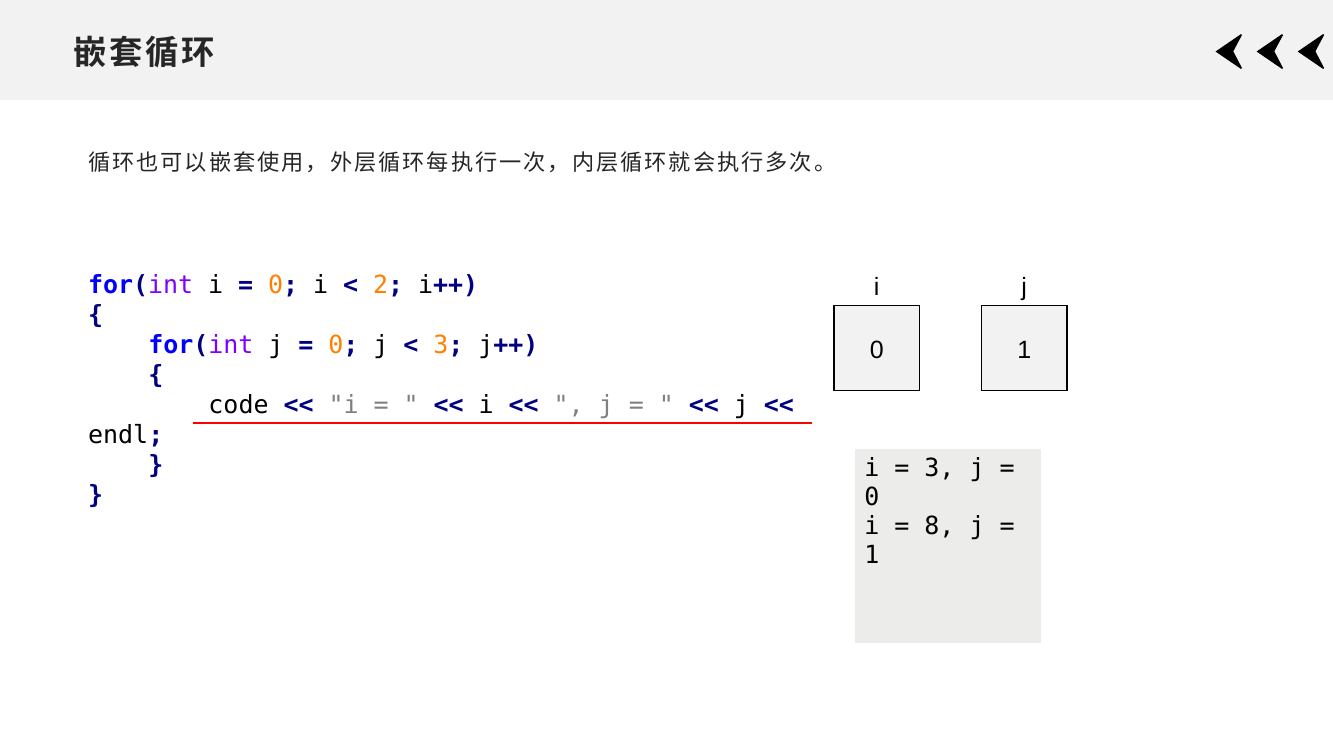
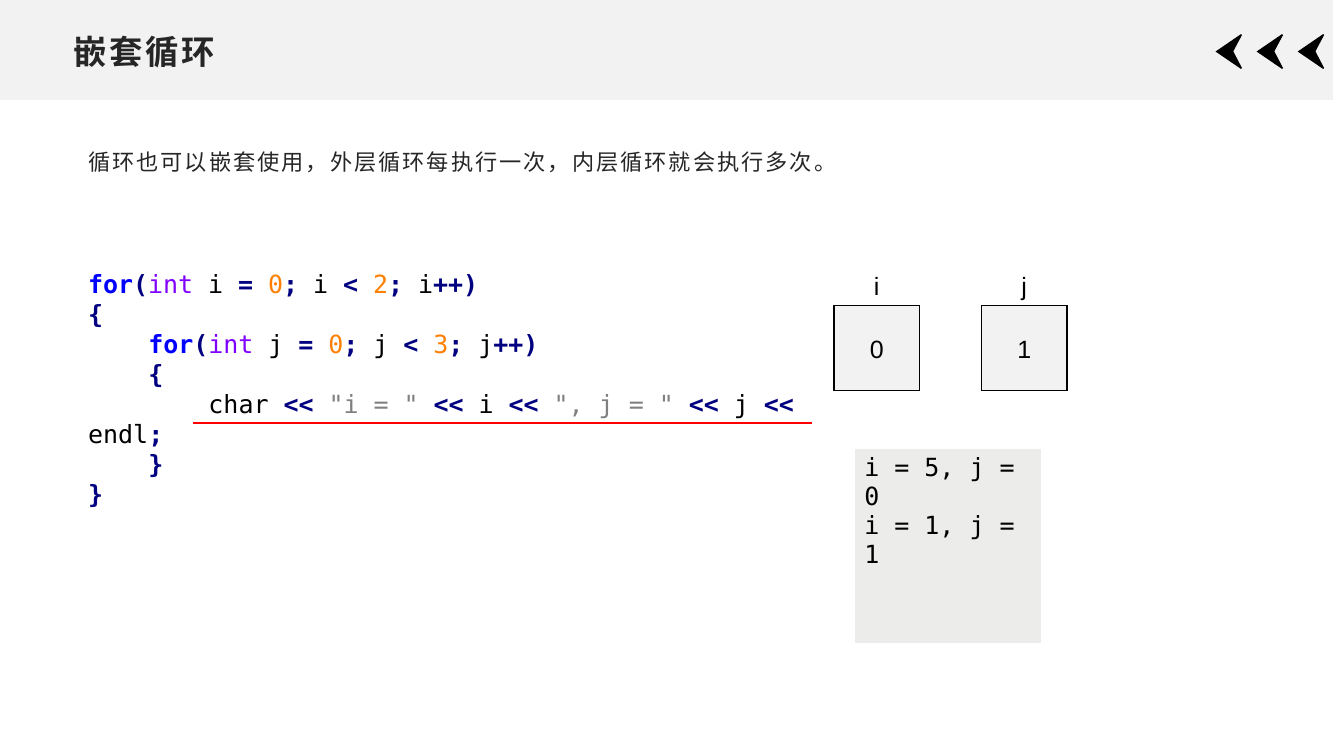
code: code -> char
3 at (939, 468): 3 -> 5
8 at (939, 526): 8 -> 1
